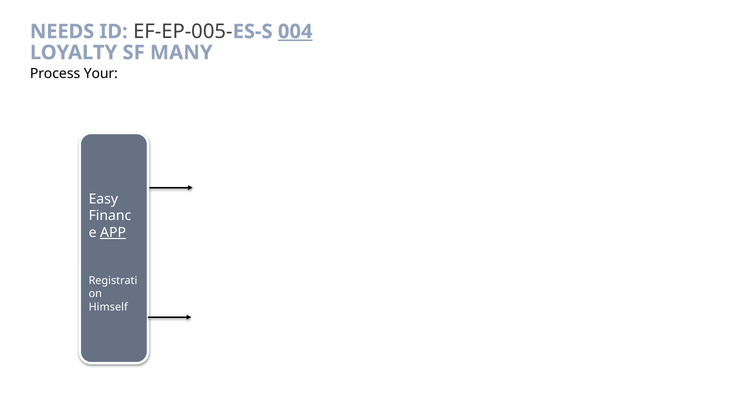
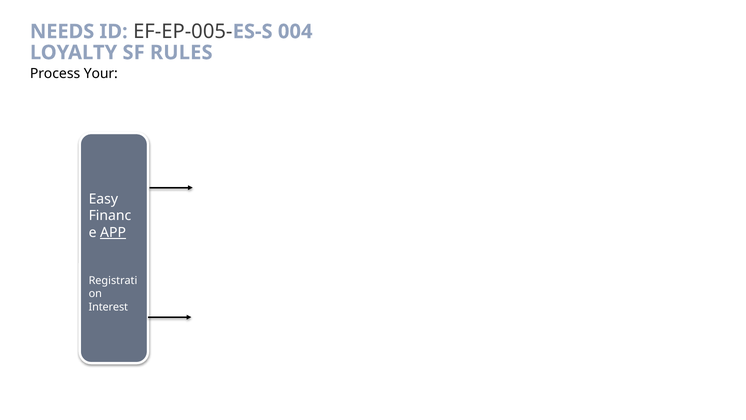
004 underline: present -> none
MANY: MANY -> RULES
Himself: Himself -> Interest
